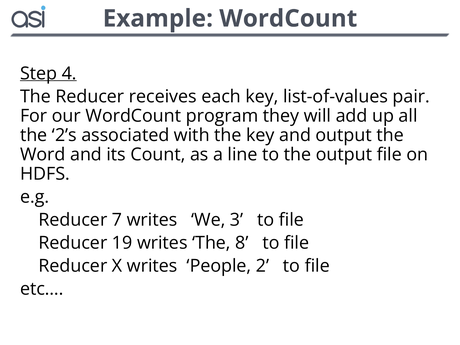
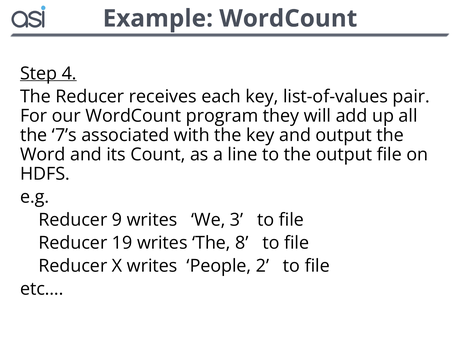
2’s: 2’s -> 7’s
7: 7 -> 9
